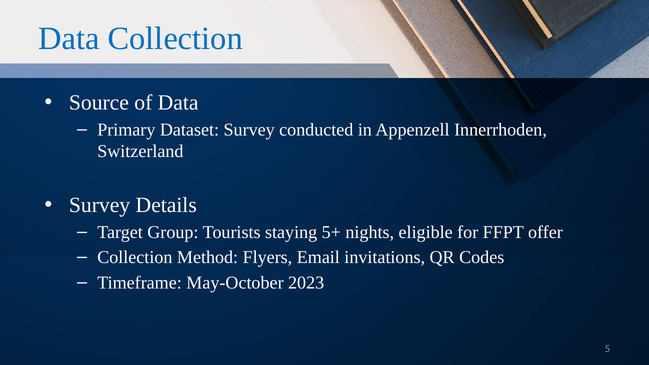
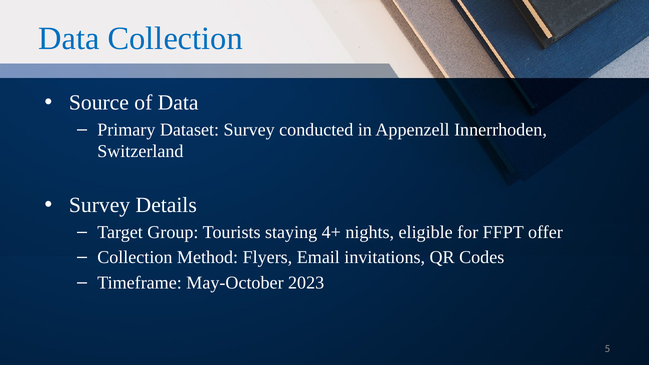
5+: 5+ -> 4+
